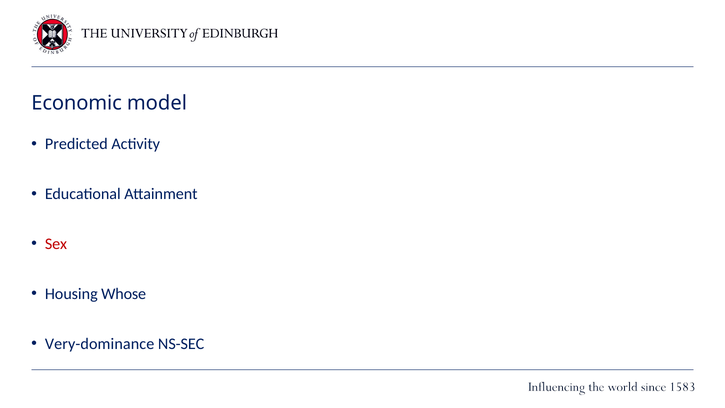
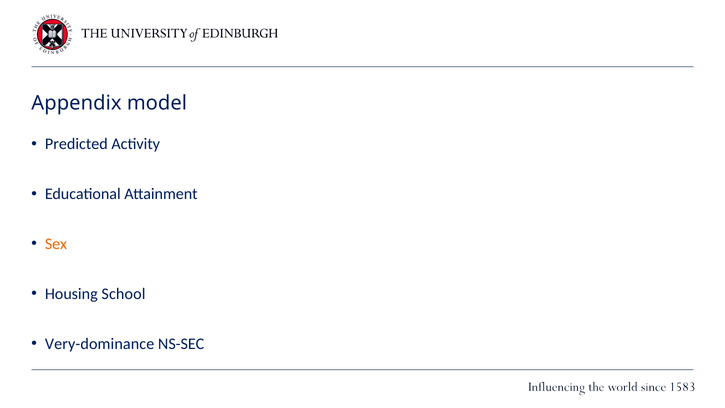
Economic: Economic -> Appendix
Sex colour: red -> orange
Whose: Whose -> School
